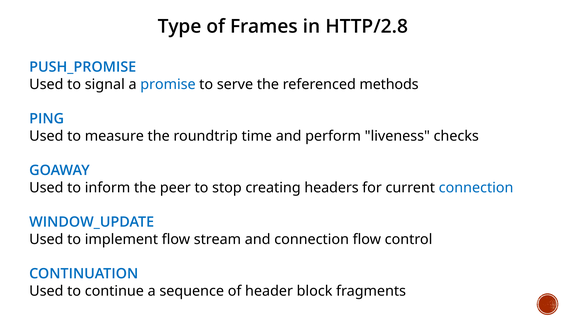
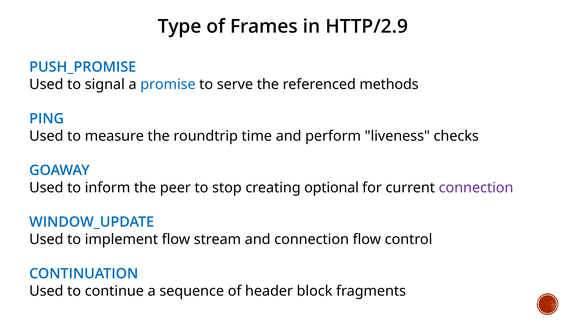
HTTP/2.8: HTTP/2.8 -> HTTP/2.9
headers: headers -> optional
connection at (476, 188) colour: blue -> purple
